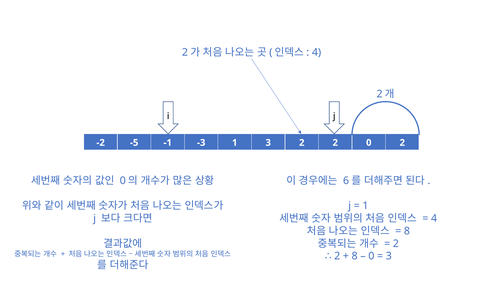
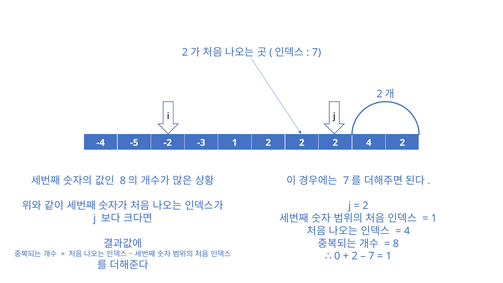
4 at (317, 52): 4 -> 7
-2: -2 -> -4
-1: -1 -> -2
-3 1 3: 3 -> 2
2 0: 0 -> 4
0 at (123, 181): 0 -> 8
6 at (346, 181): 6 -> 7
1 at (365, 206): 1 -> 2
4 at (434, 218): 4 -> 1
8 at (407, 231): 8 -> 4
2 at (396, 244): 2 -> 8
2 at (337, 256): 2 -> 0
8 at (355, 256): 8 -> 2
0 at (371, 256): 0 -> 7
3 at (389, 256): 3 -> 1
